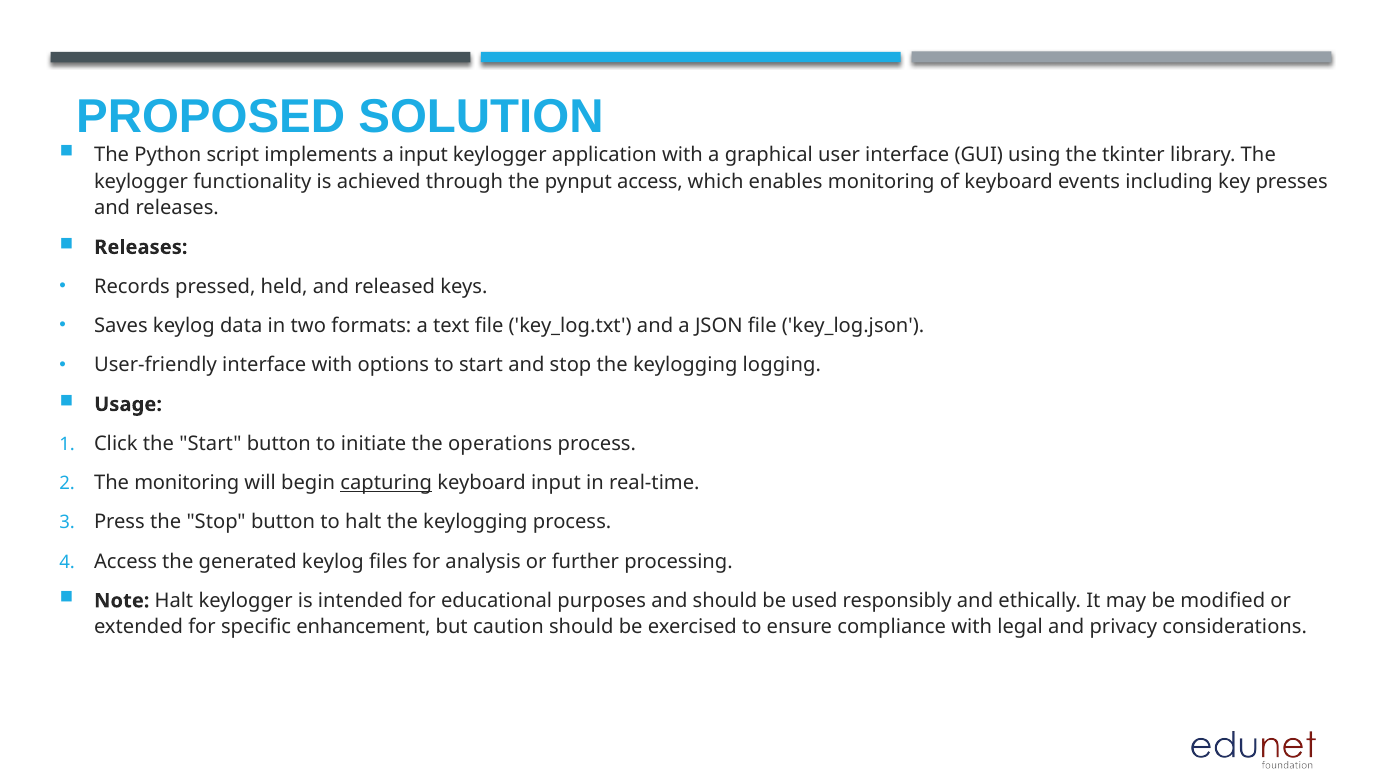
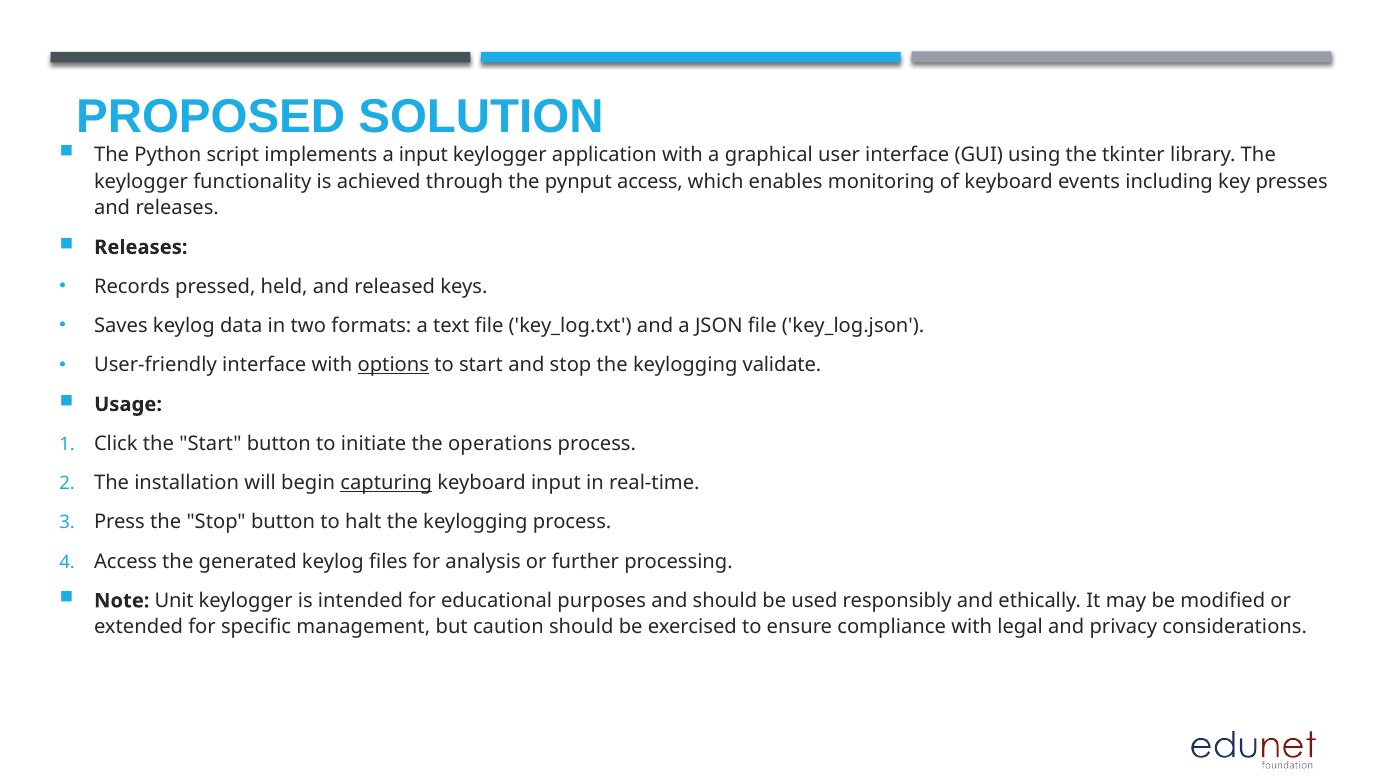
options underline: none -> present
logging: logging -> validate
The monitoring: monitoring -> installation
Note Halt: Halt -> Unit
enhancement: enhancement -> management
